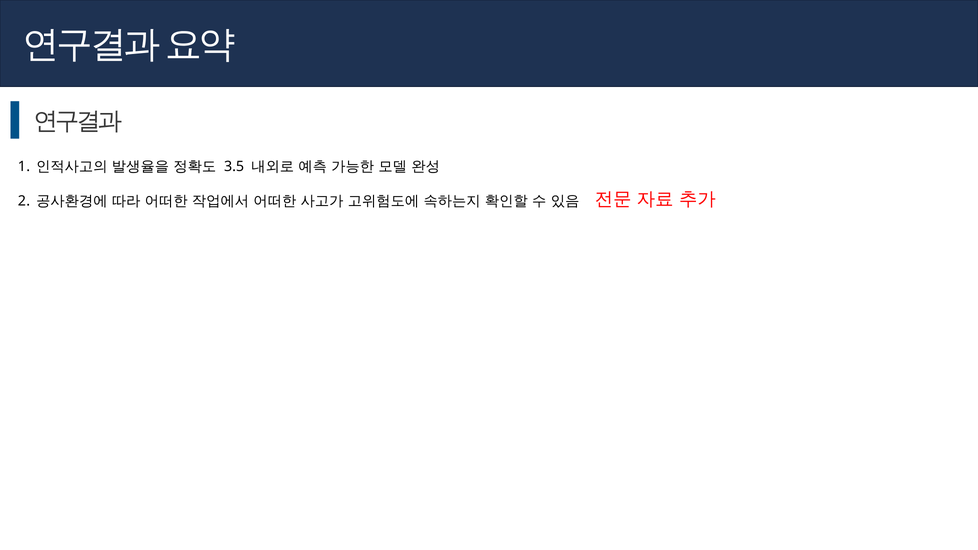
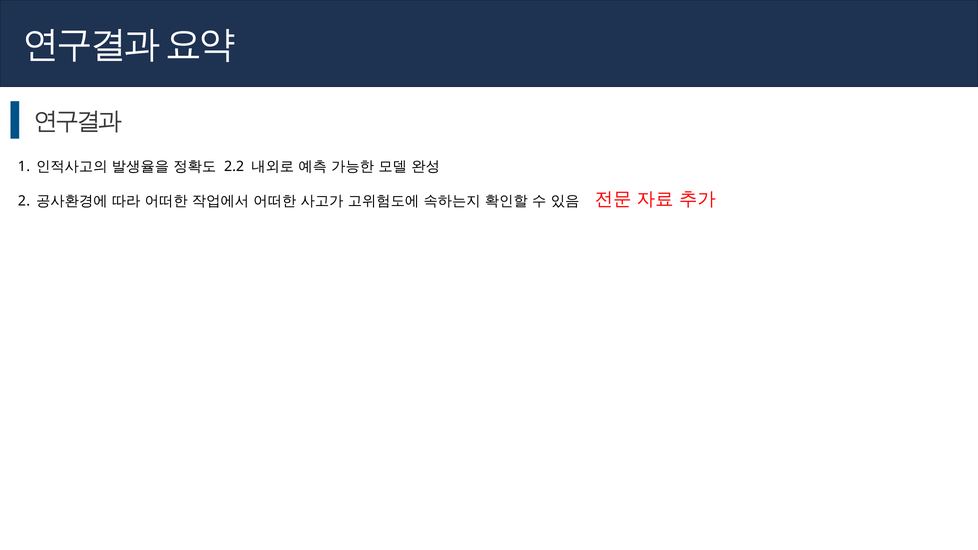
3.5: 3.5 -> 2.2
